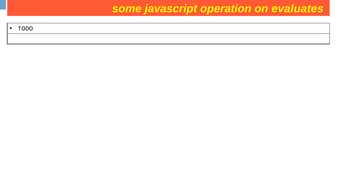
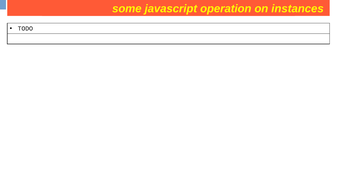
evaluates: evaluates -> instances
